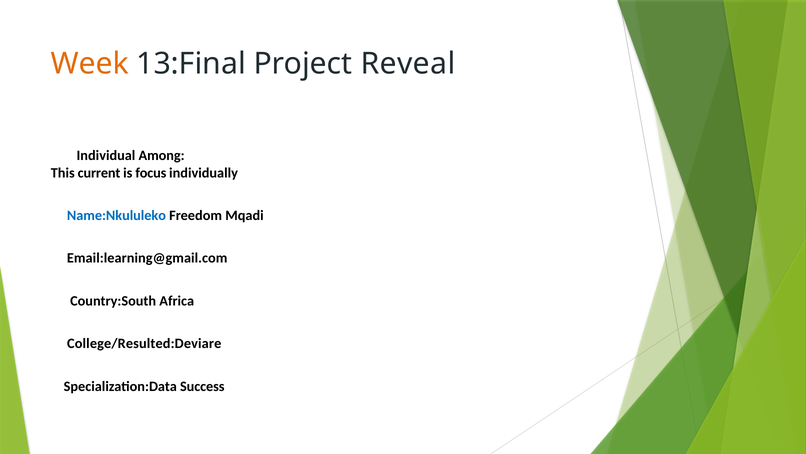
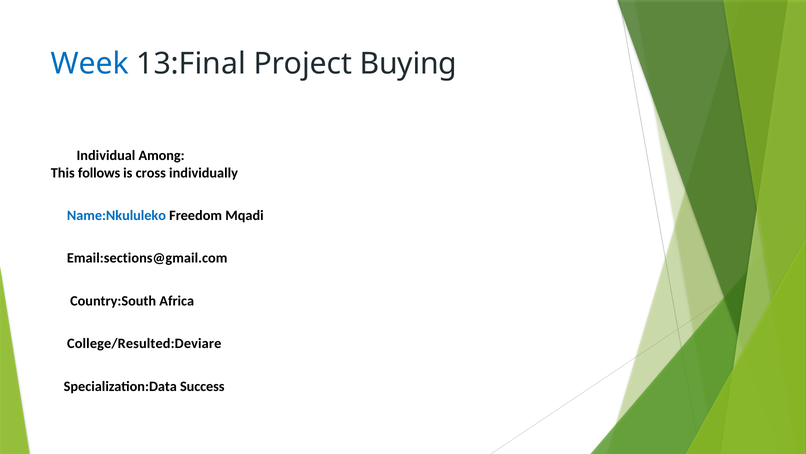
Week colour: orange -> blue
Reveal: Reveal -> Buying
current: current -> follows
focus: focus -> cross
Email:learning@gmail.com: Email:learning@gmail.com -> Email:sections@gmail.com
